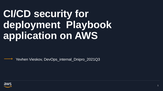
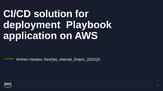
security: security -> solution
